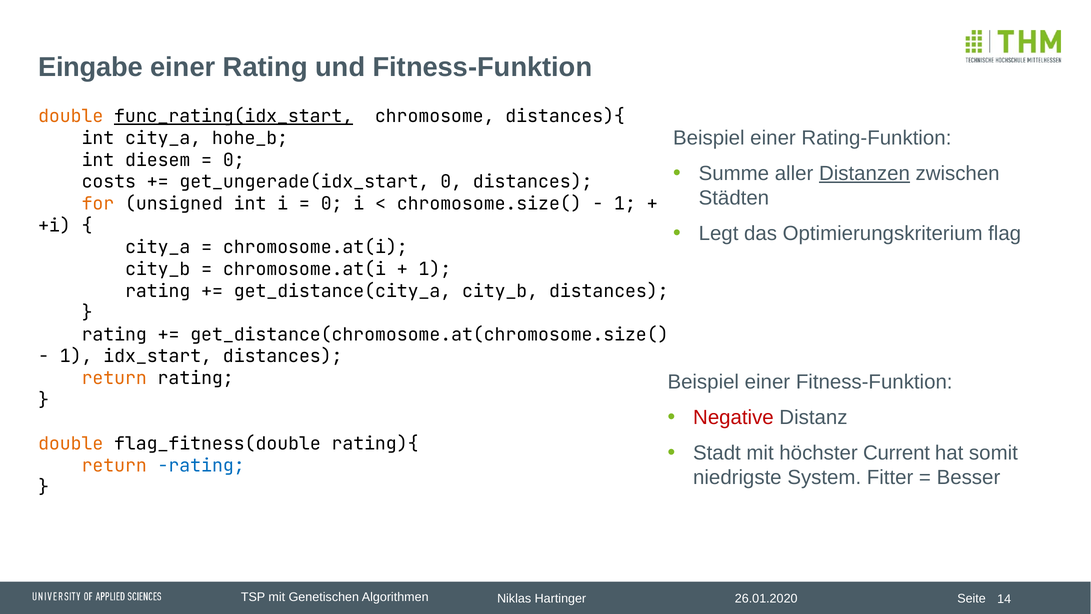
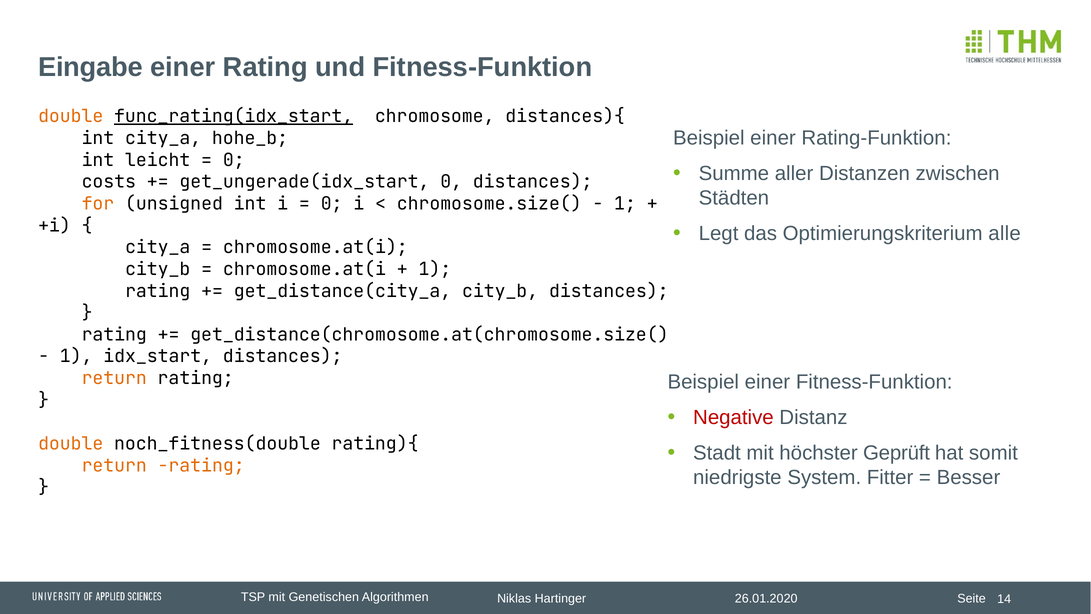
diesem: diesem -> leicht
Distanzen underline: present -> none
flag: flag -> alle
flag_fitness(double: flag_fitness(double -> noch_fitness(double
Current: Current -> Geprüft
rating at (201, 465) colour: blue -> orange
